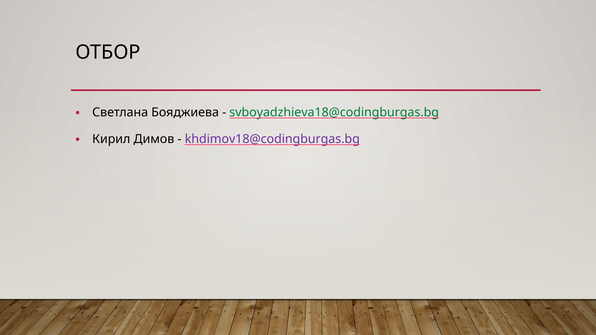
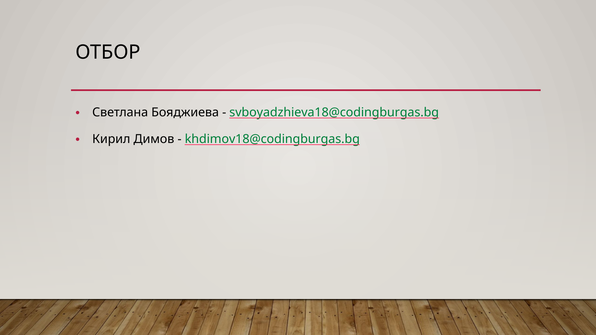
khdimov18@codingburgas.bg colour: purple -> green
